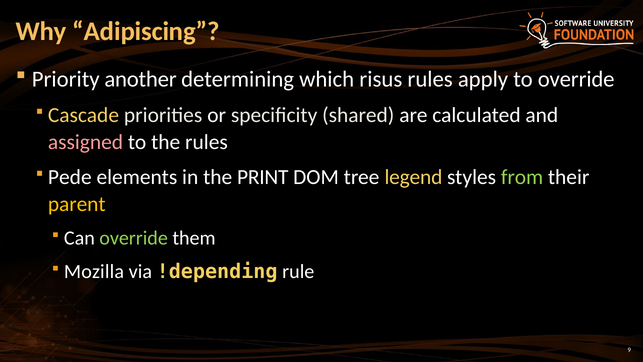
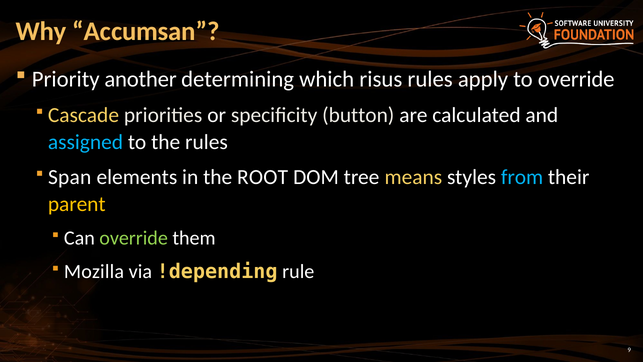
Adipiscing: Adipiscing -> Accumsan
shared: shared -> button
assigned colour: pink -> light blue
Pede: Pede -> Span
PRINT: PRINT -> ROOT
legend: legend -> means
from colour: light green -> light blue
